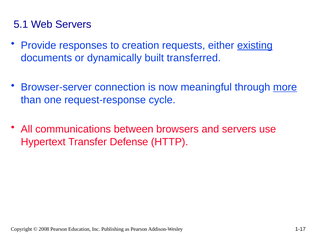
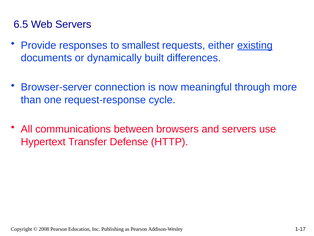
5.1: 5.1 -> 6.5
creation: creation -> smallest
transferred: transferred -> differences
more underline: present -> none
